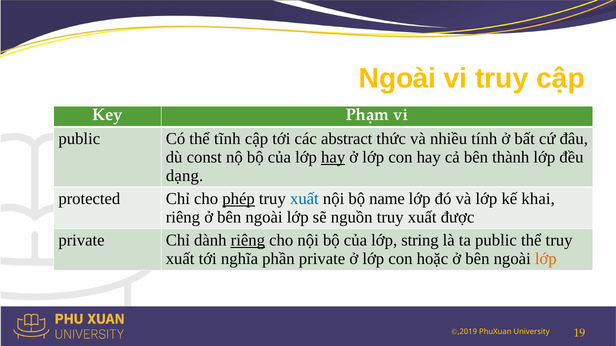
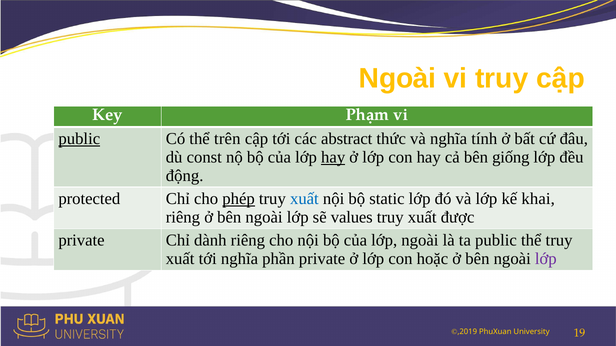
public at (79, 139) underline: none -> present
tĩnh: tĩnh -> trên
và nhiều: nhiều -> nghĩa
thành: thành -> giống
dạng: dạng -> động
name: name -> static
nguồn: nguồn -> values
riêng at (248, 241) underline: present -> none
lớp string: string -> ngoài
lớp at (546, 259) colour: orange -> purple
